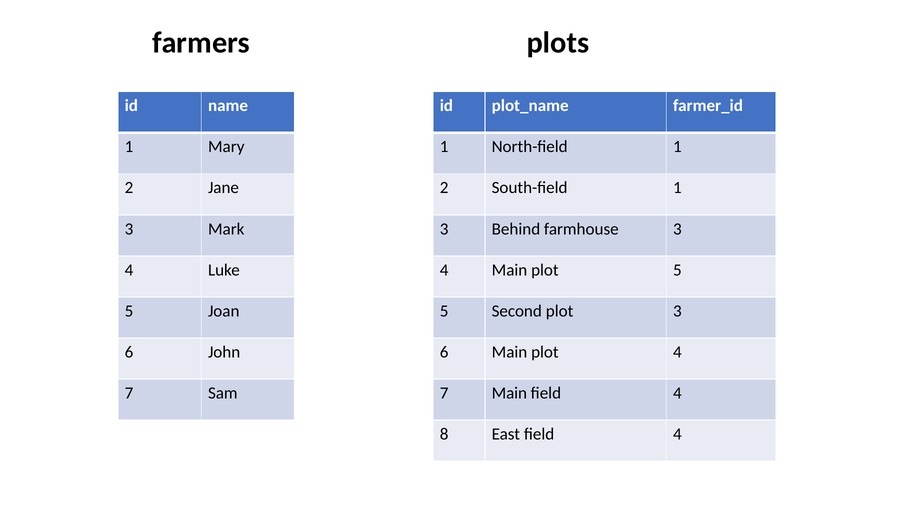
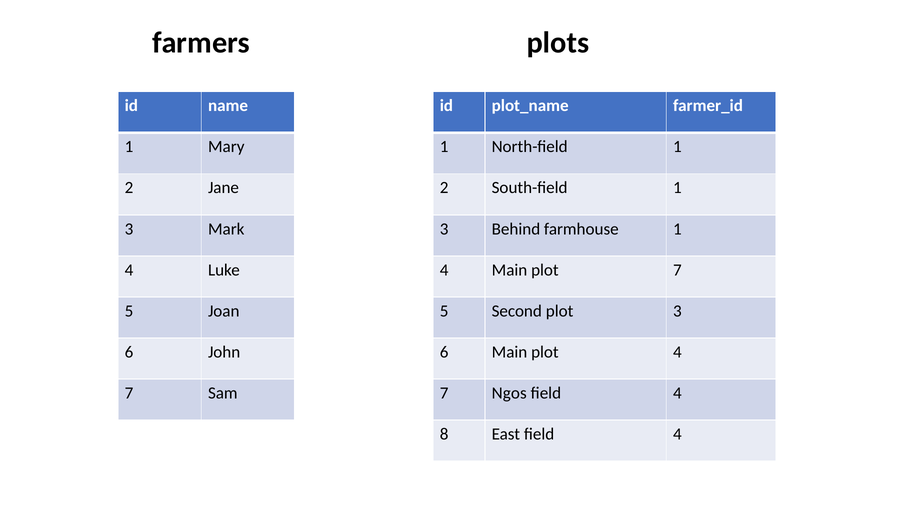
farmhouse 3: 3 -> 1
plot 5: 5 -> 7
7 Main: Main -> Ngos
